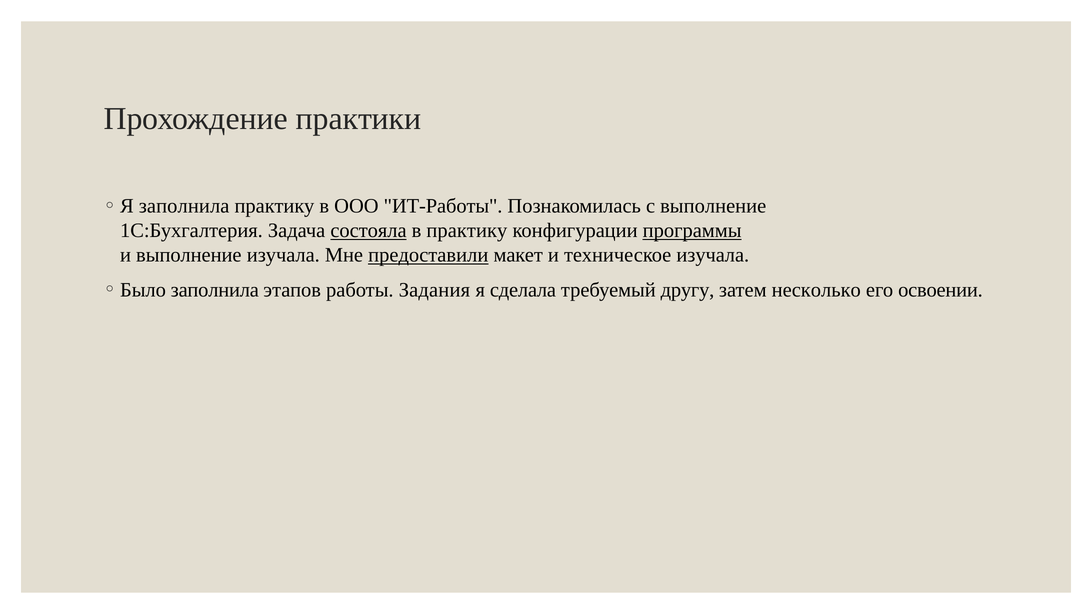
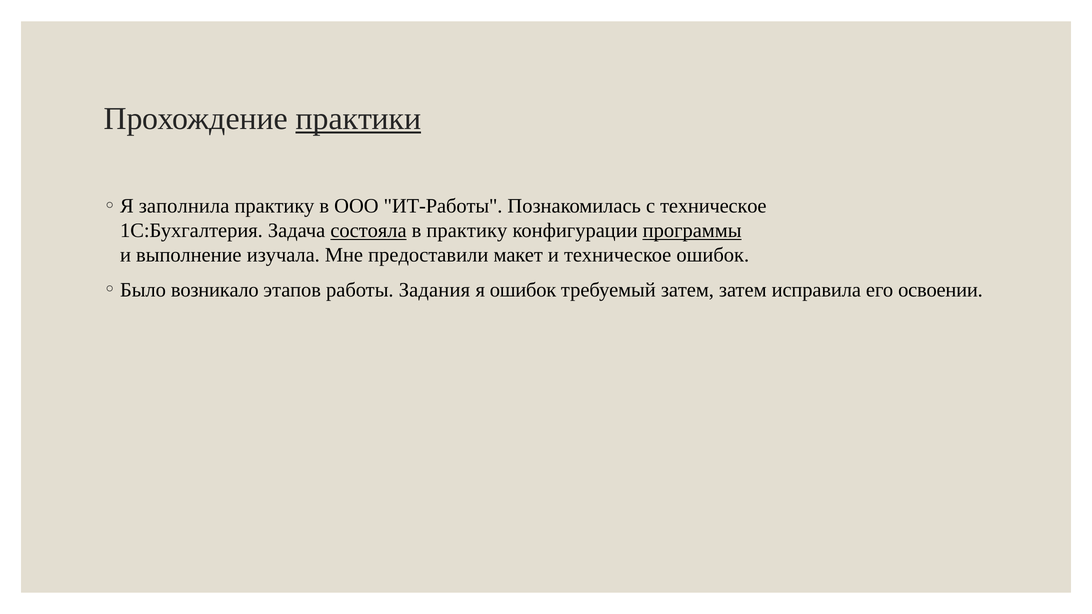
практики underline: none -> present
с выполнение: выполнение -> техническое
предоставили underline: present -> none
техническое изучала: изучала -> ошибок
заполнила at (215, 290): заполнила -> возникало
я сделала: сделала -> ошибок
требуемый другу: другу -> затем
несколько: несколько -> исправила
